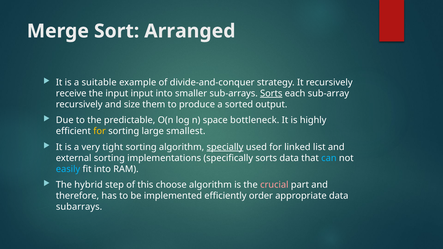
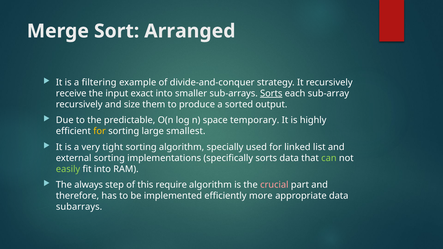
suitable: suitable -> filtering
input input: input -> exact
bottleneck: bottleneck -> temporary
specially underline: present -> none
can colour: light blue -> light green
easily colour: light blue -> light green
hybrid: hybrid -> always
choose: choose -> require
order: order -> more
